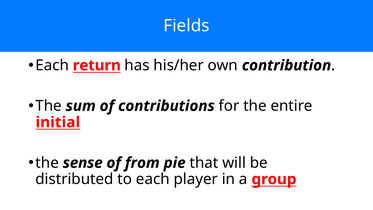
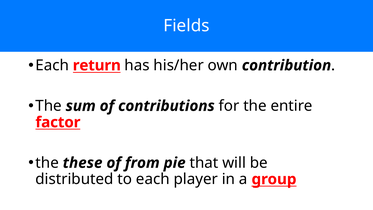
initial: initial -> factor
sense: sense -> these
